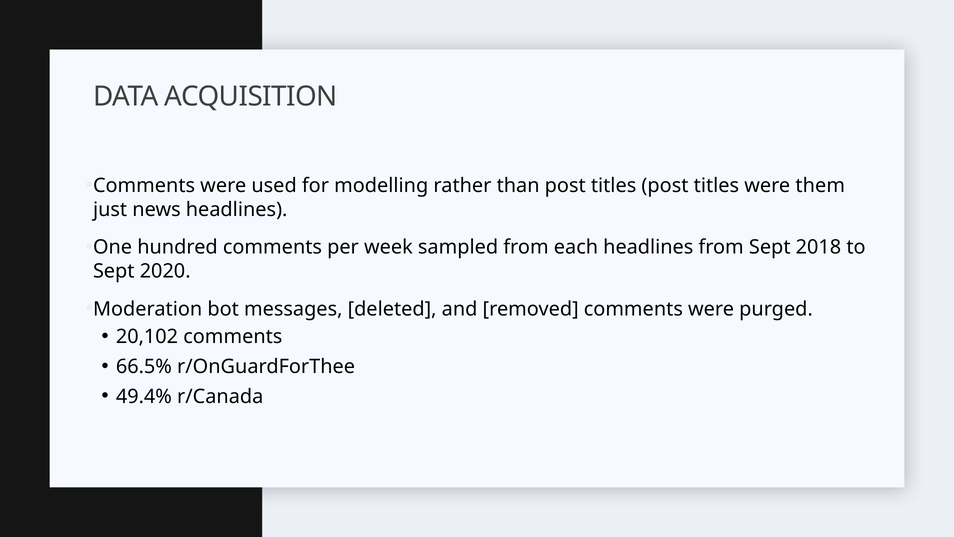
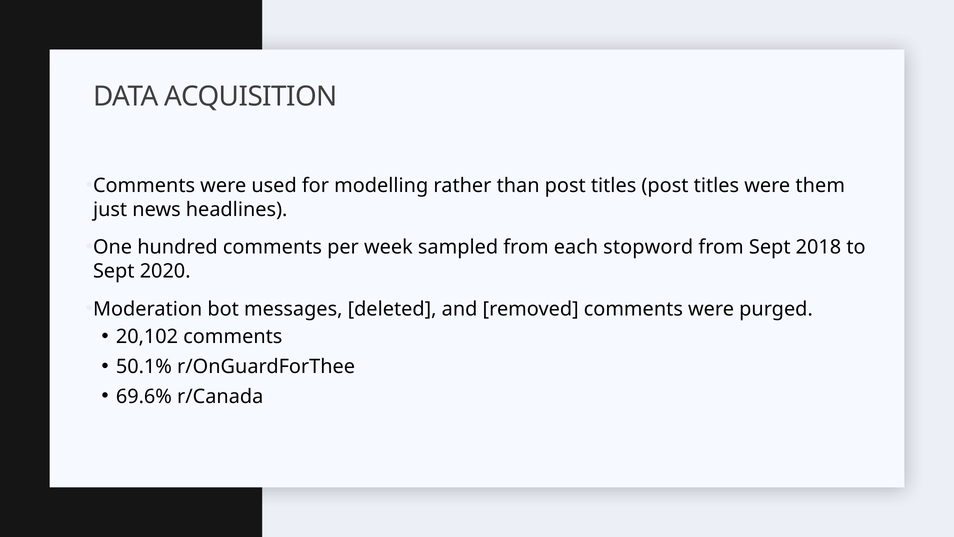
each headlines: headlines -> stopword
66.5%: 66.5% -> 50.1%
49.4%: 49.4% -> 69.6%
